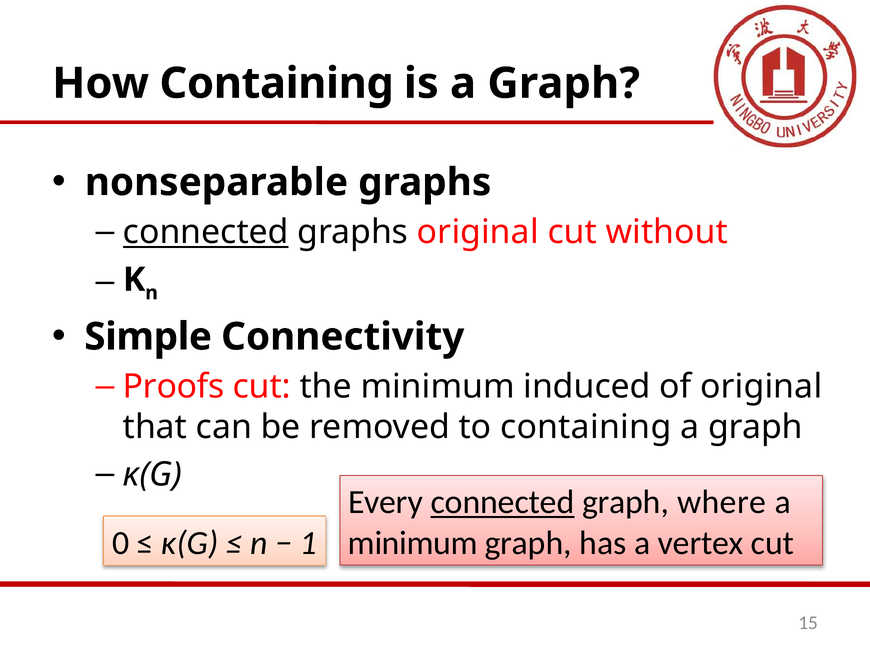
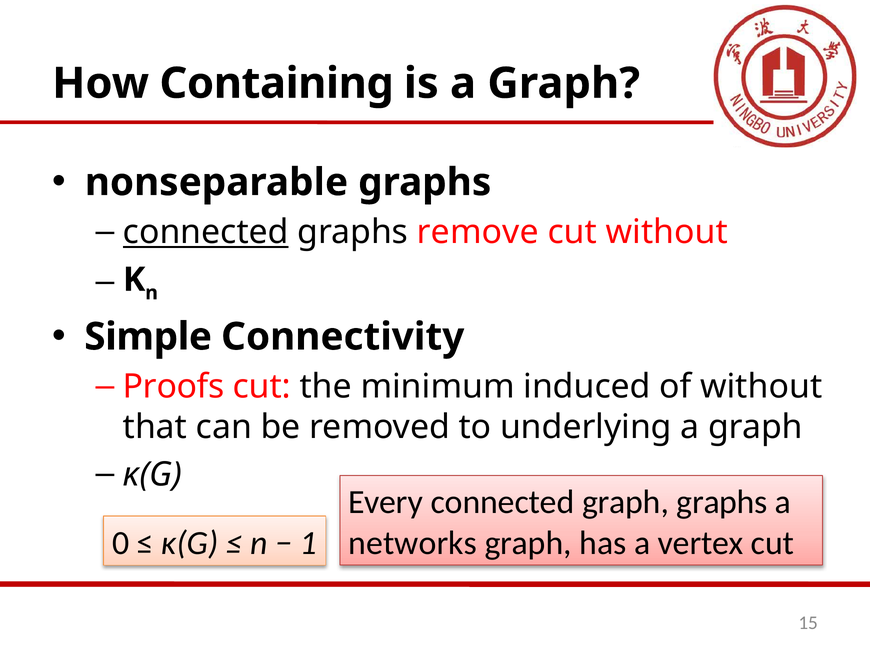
graphs original: original -> remove
of original: original -> without
to containing: containing -> underlying
connected at (503, 503) underline: present -> none
graph where: where -> graphs
minimum at (413, 543): minimum -> networks
